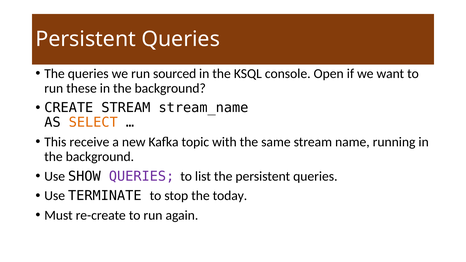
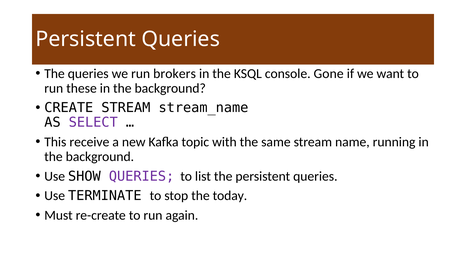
sourced: sourced -> brokers
Open: Open -> Gone
SELECT colour: orange -> purple
